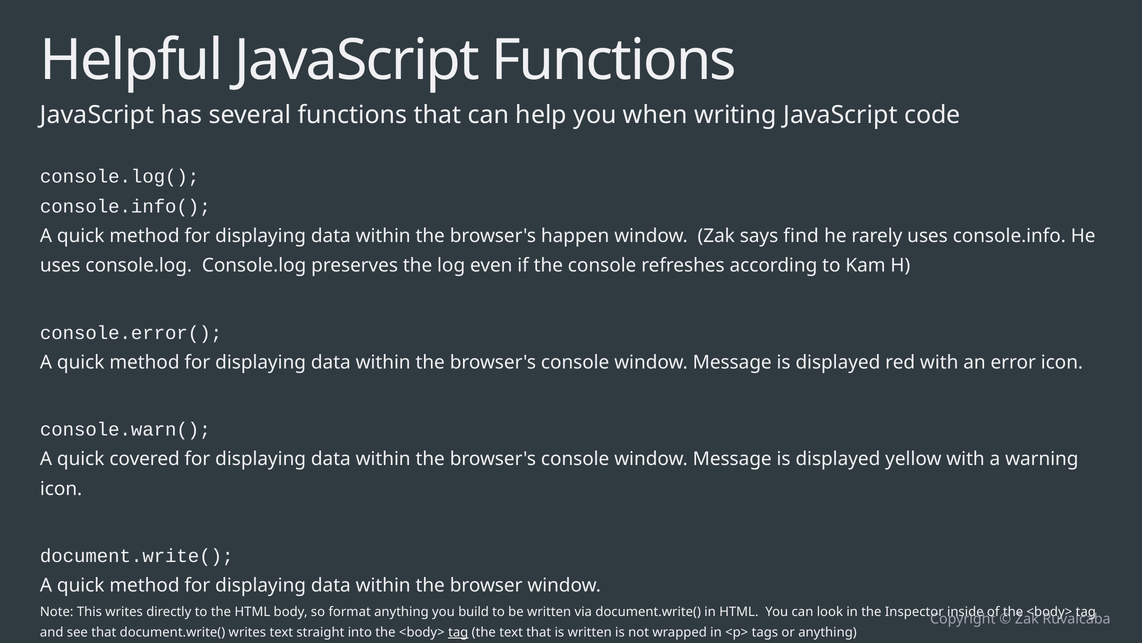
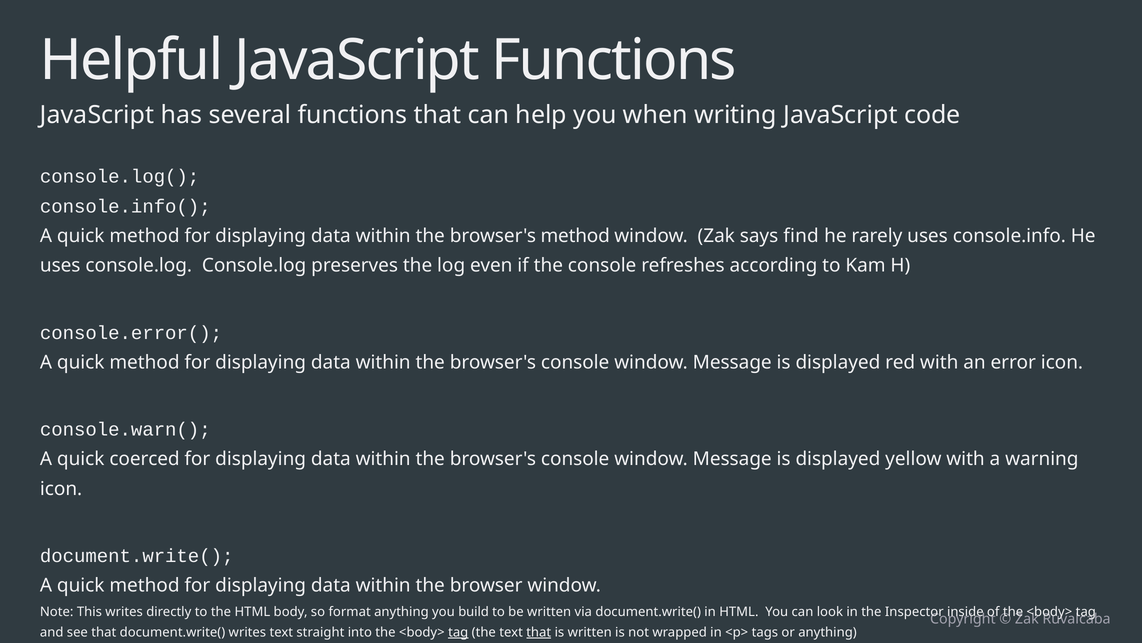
browser's happen: happen -> method
covered: covered -> coerced
that at (539, 632) underline: none -> present
